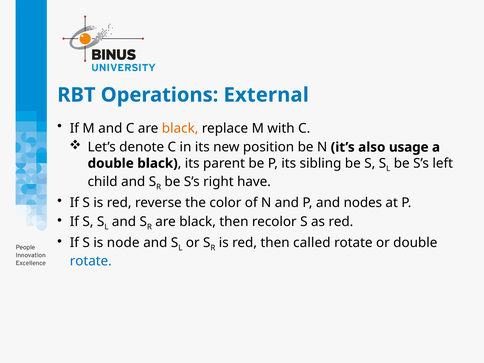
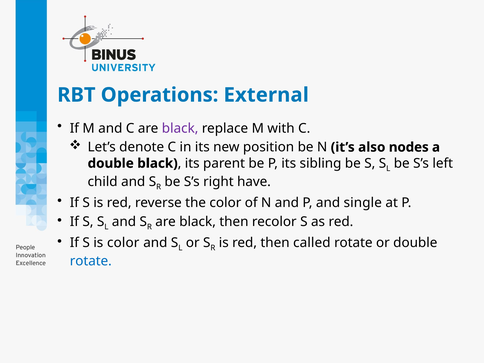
black at (180, 128) colour: orange -> purple
usage: usage -> nodes
nodes: nodes -> single
is node: node -> color
